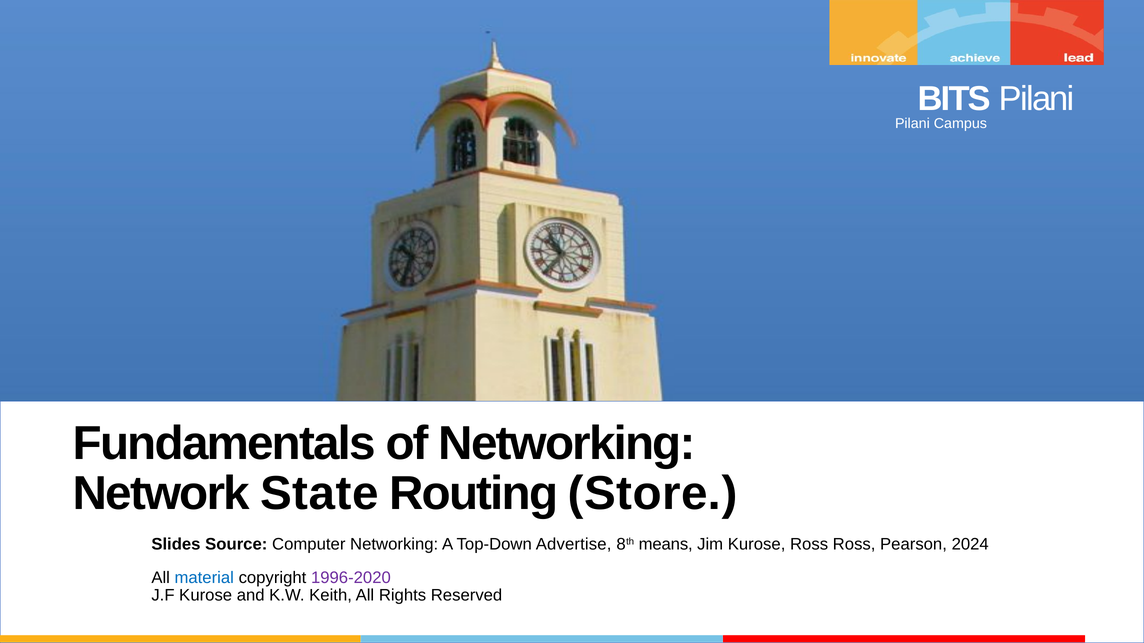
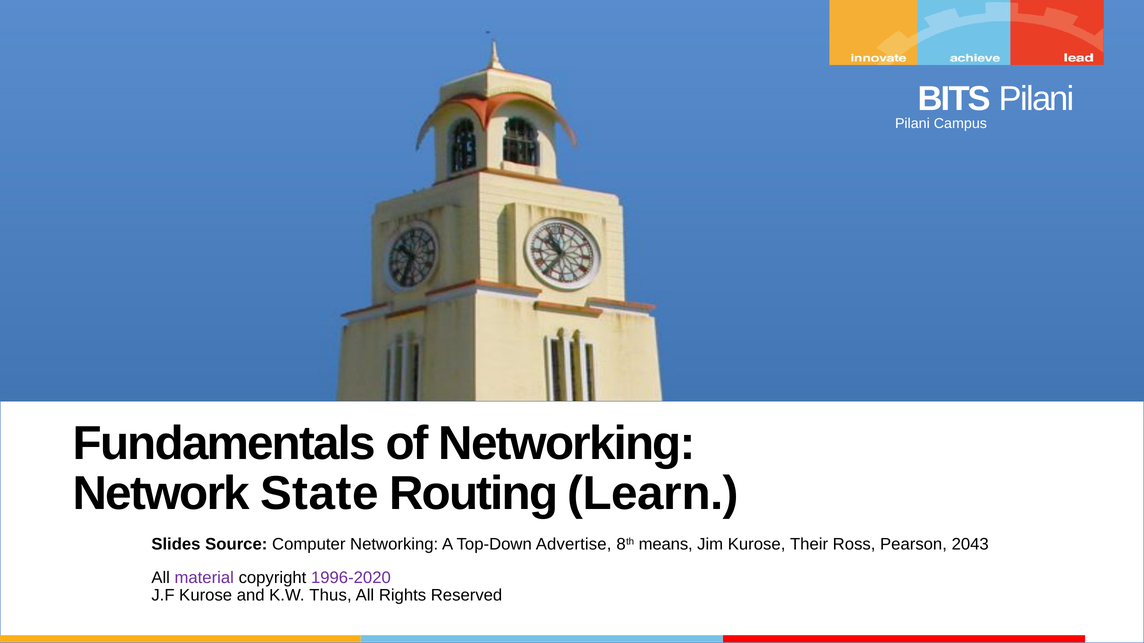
Store: Store -> Learn
Kurose Ross: Ross -> Their
2024: 2024 -> 2043
material colour: blue -> purple
Keith: Keith -> Thus
